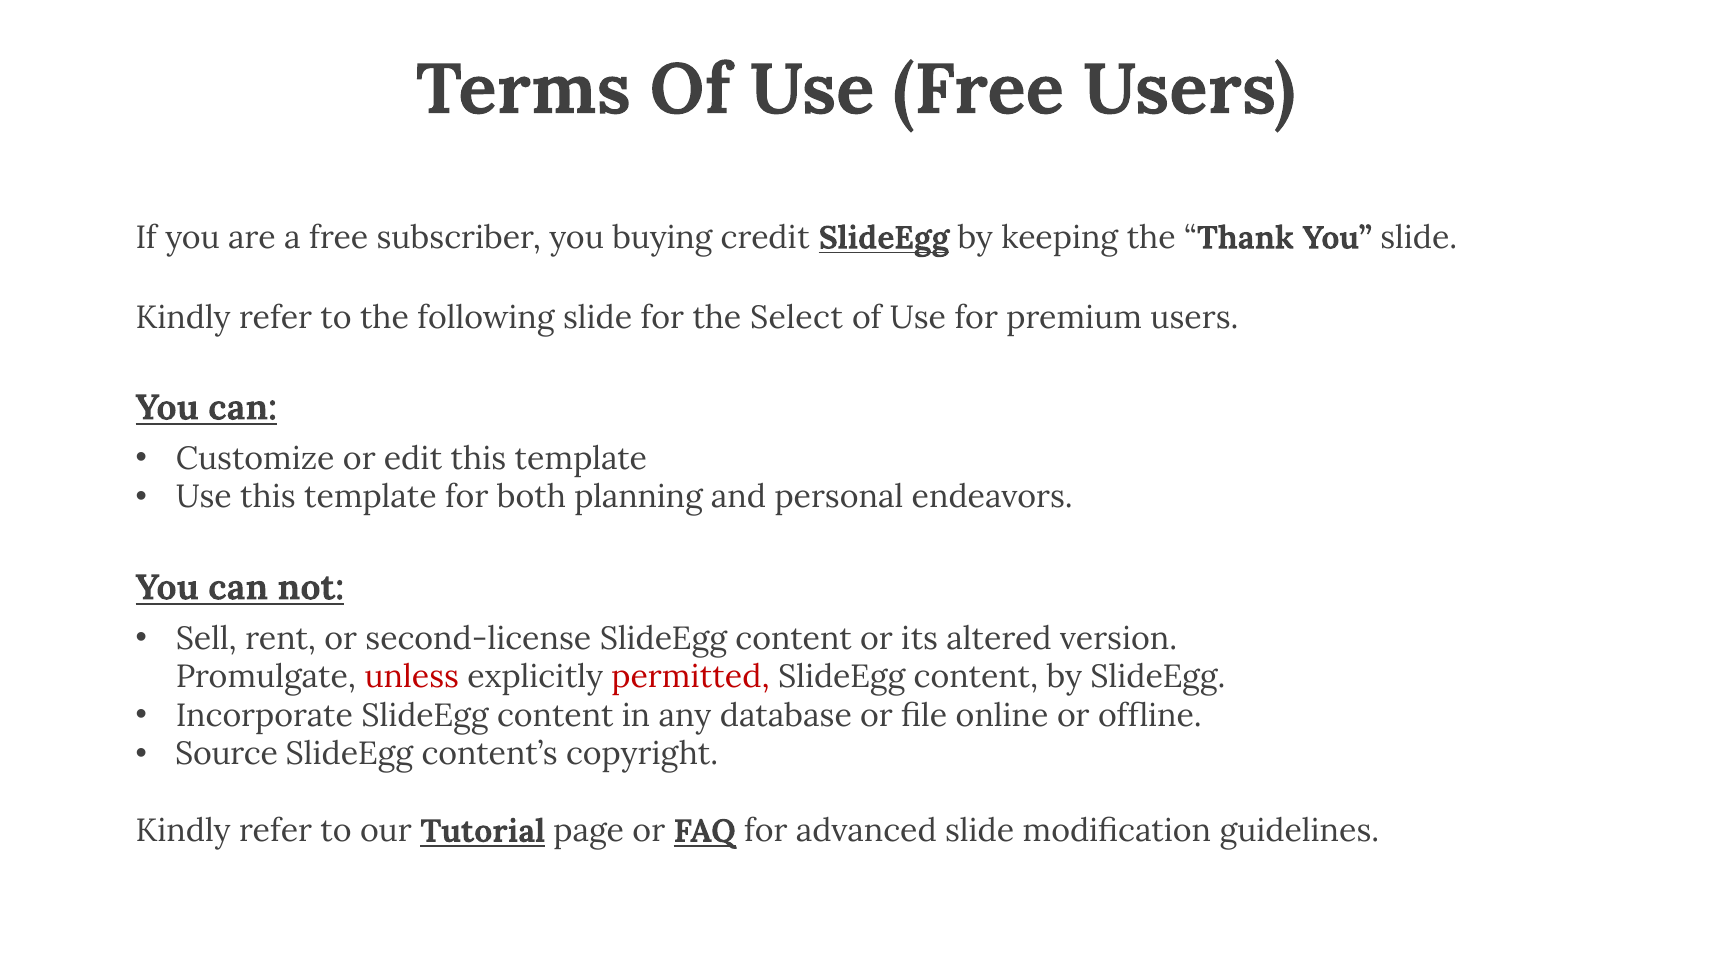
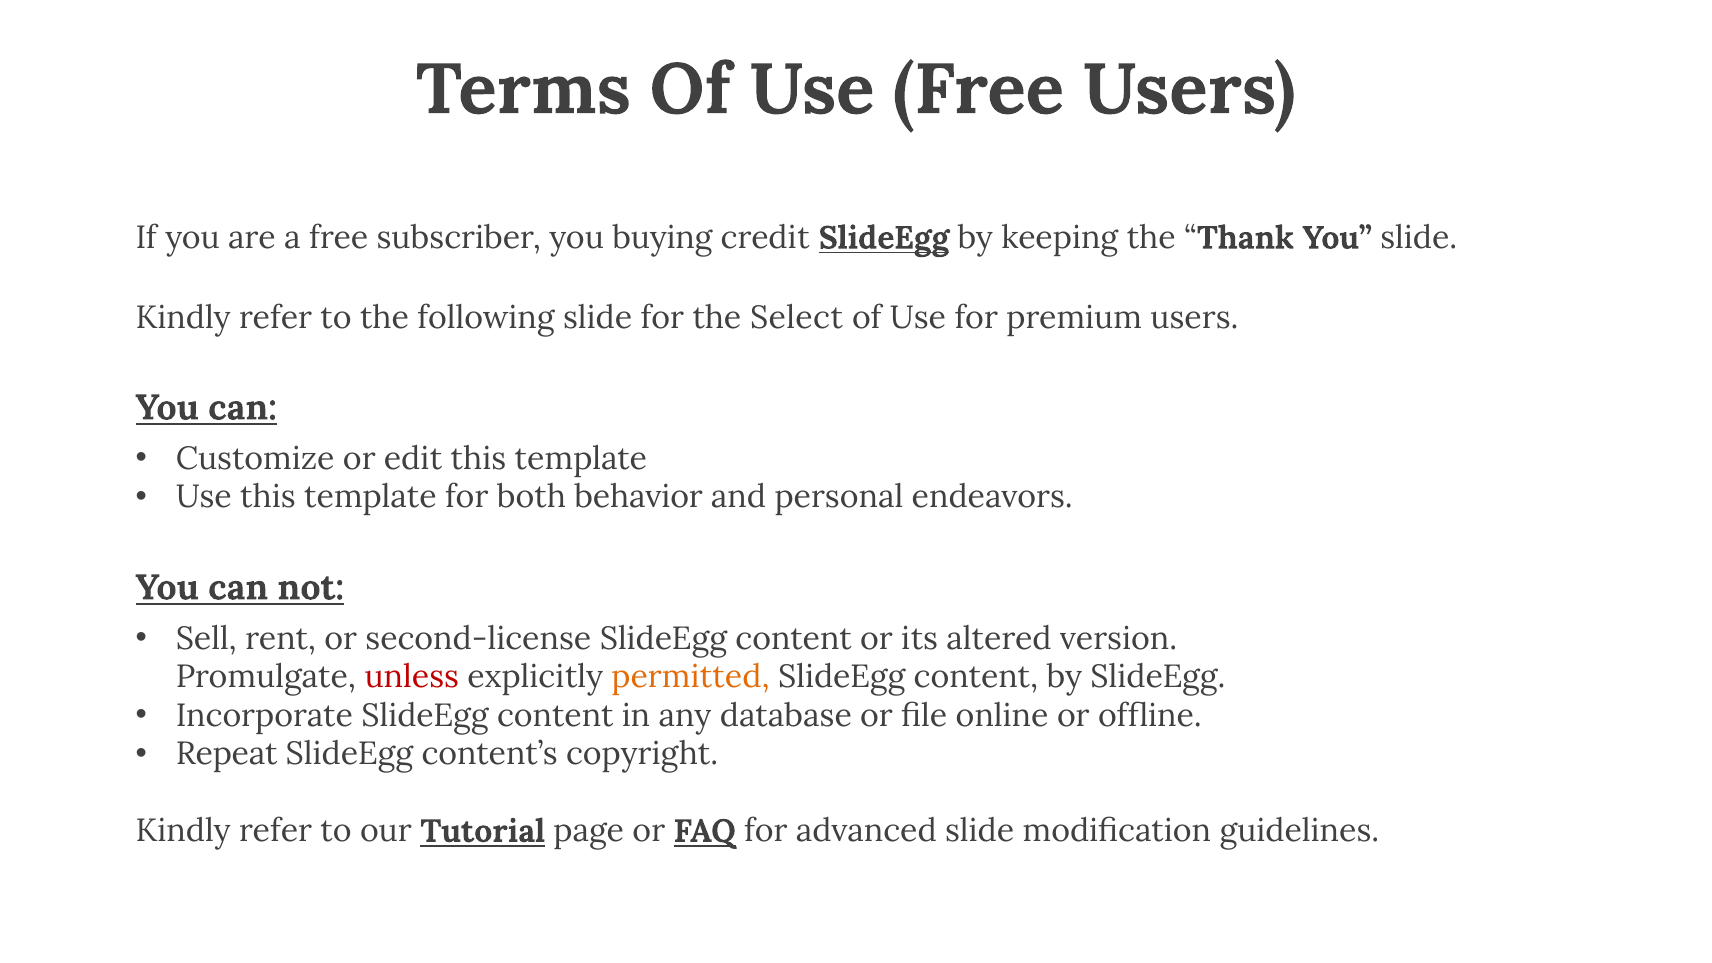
planning: planning -> behavior
permitted colour: red -> orange
Source: Source -> Repeat
